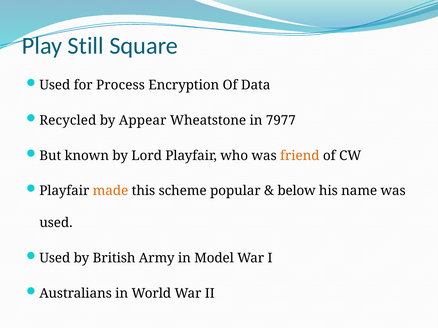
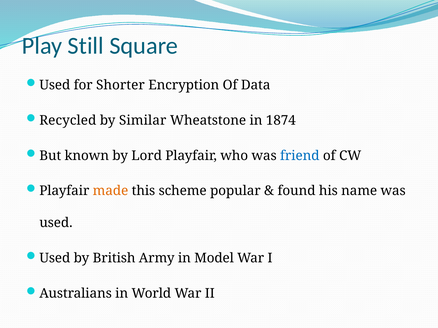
Process: Process -> Shorter
Appear: Appear -> Similar
7977: 7977 -> 1874
friend colour: orange -> blue
below: below -> found
